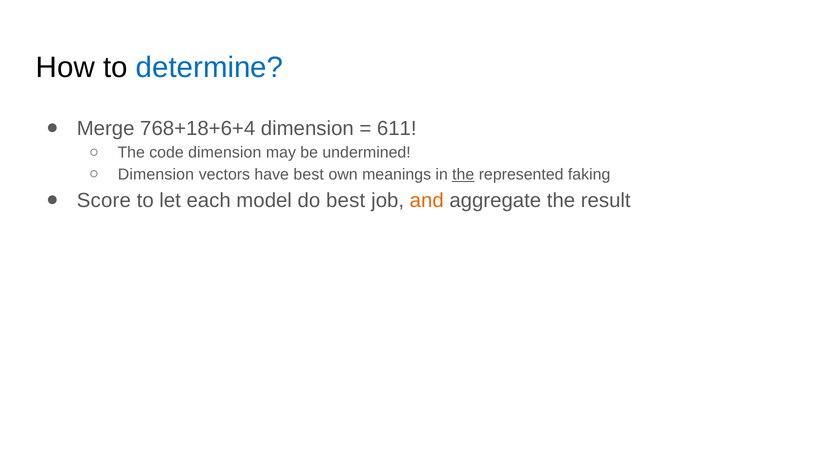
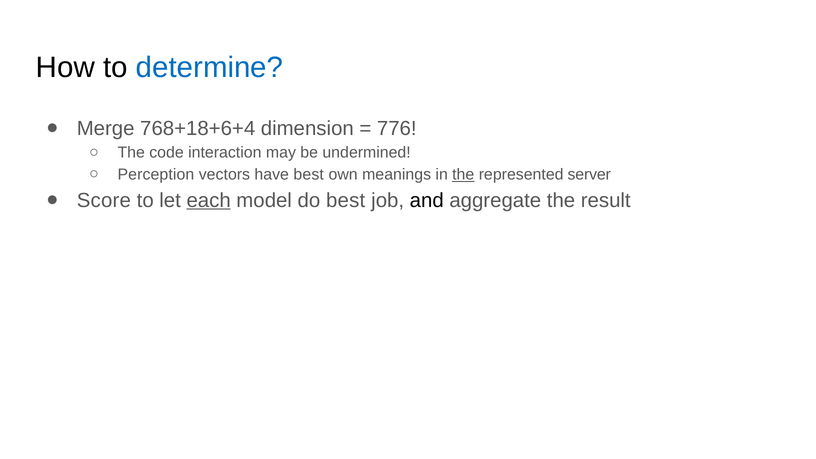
611: 611 -> 776
code dimension: dimension -> interaction
Dimension at (156, 175): Dimension -> Perception
faking: faking -> server
each underline: none -> present
and colour: orange -> black
